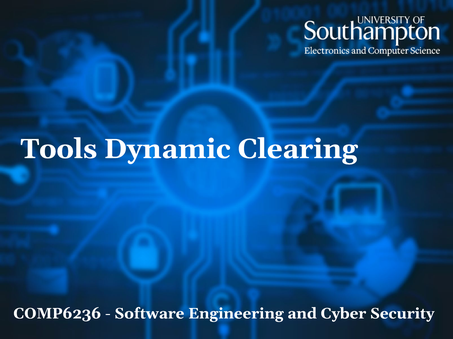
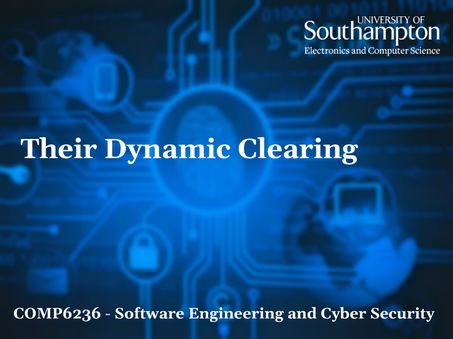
Tools: Tools -> Their
